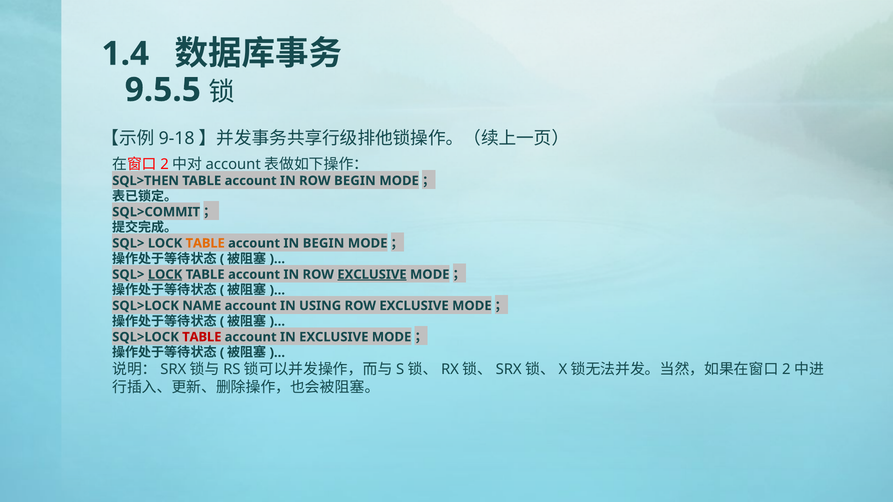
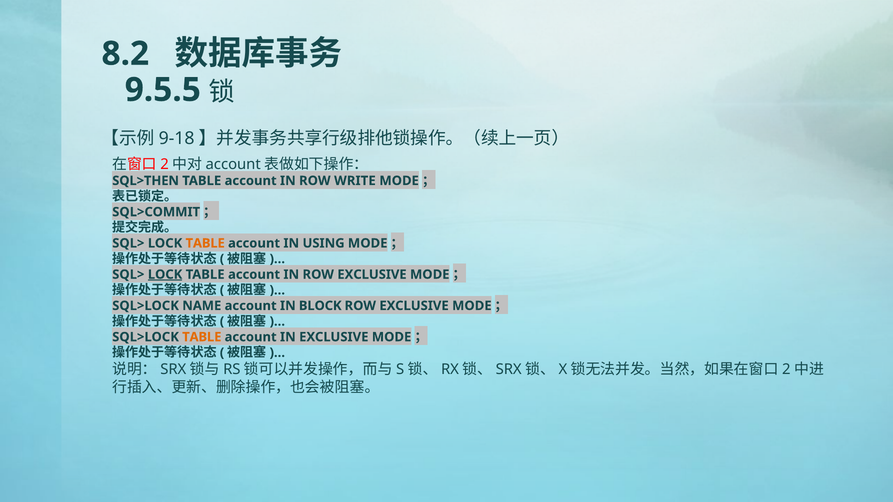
1.4: 1.4 -> 8.2
ROW BEGIN: BEGIN -> WRITE
IN BEGIN: BEGIN -> USING
EXCLUSIVE at (372, 275) underline: present -> none
USING: USING -> BLOCK
TABLE at (202, 337) colour: red -> orange
